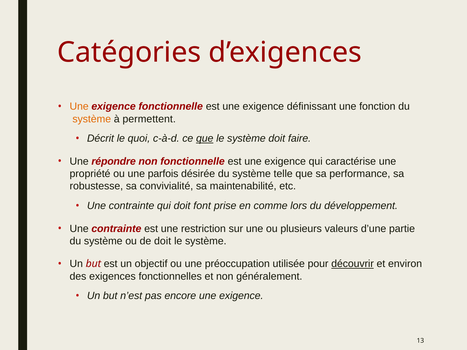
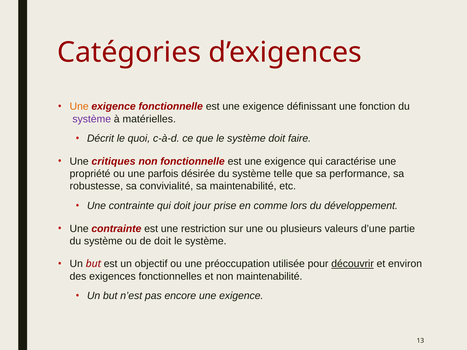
système at (92, 119) colour: orange -> purple
permettent: permettent -> matérielles
que at (205, 139) underline: present -> none
répondre: répondre -> critiques
font: font -> jour
non généralement: généralement -> maintenabilité
